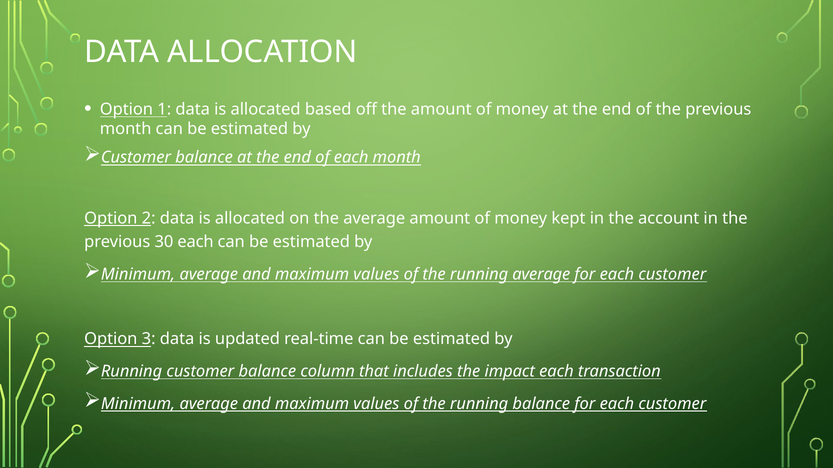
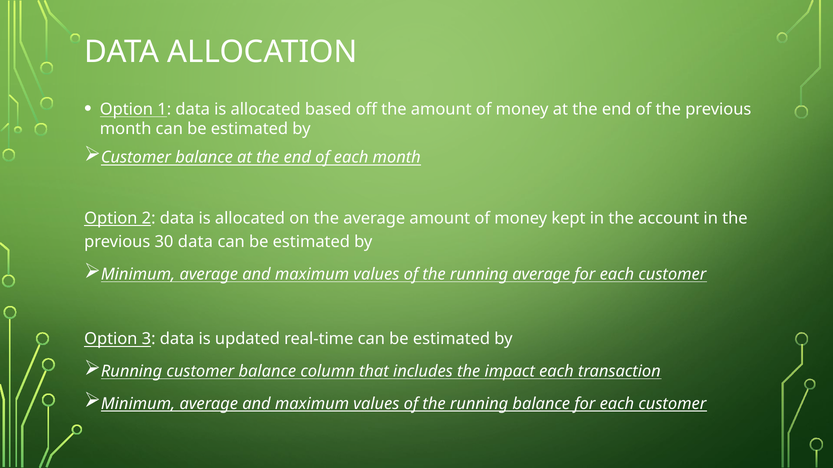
30 each: each -> data
